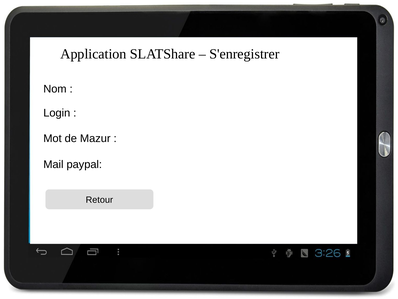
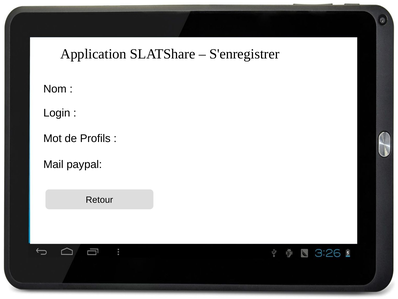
Mazur: Mazur -> Profils
